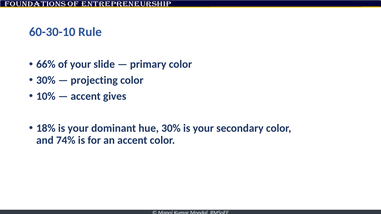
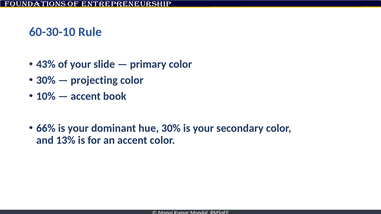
66%: 66% -> 43%
gives: gives -> book
18%: 18% -> 66%
74%: 74% -> 13%
